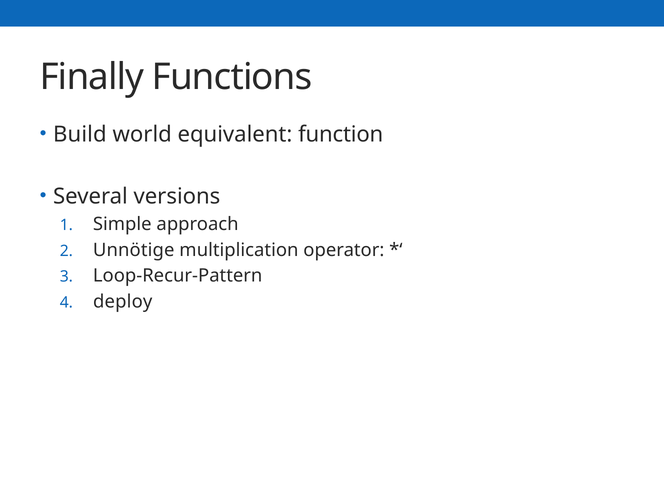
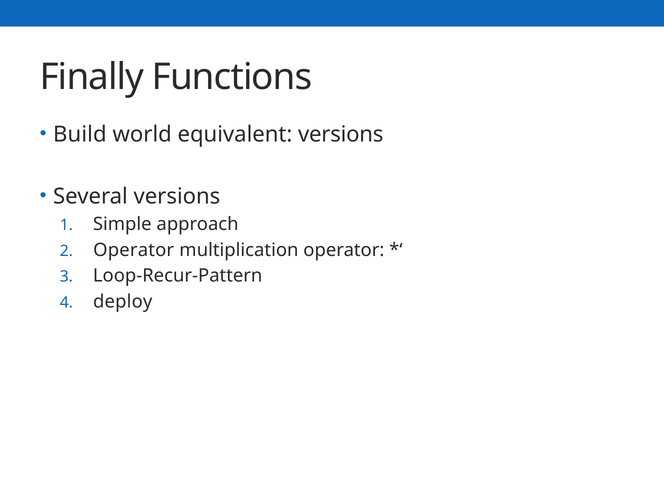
equivalent function: function -> versions
Unnötige at (134, 250): Unnötige -> Operator
